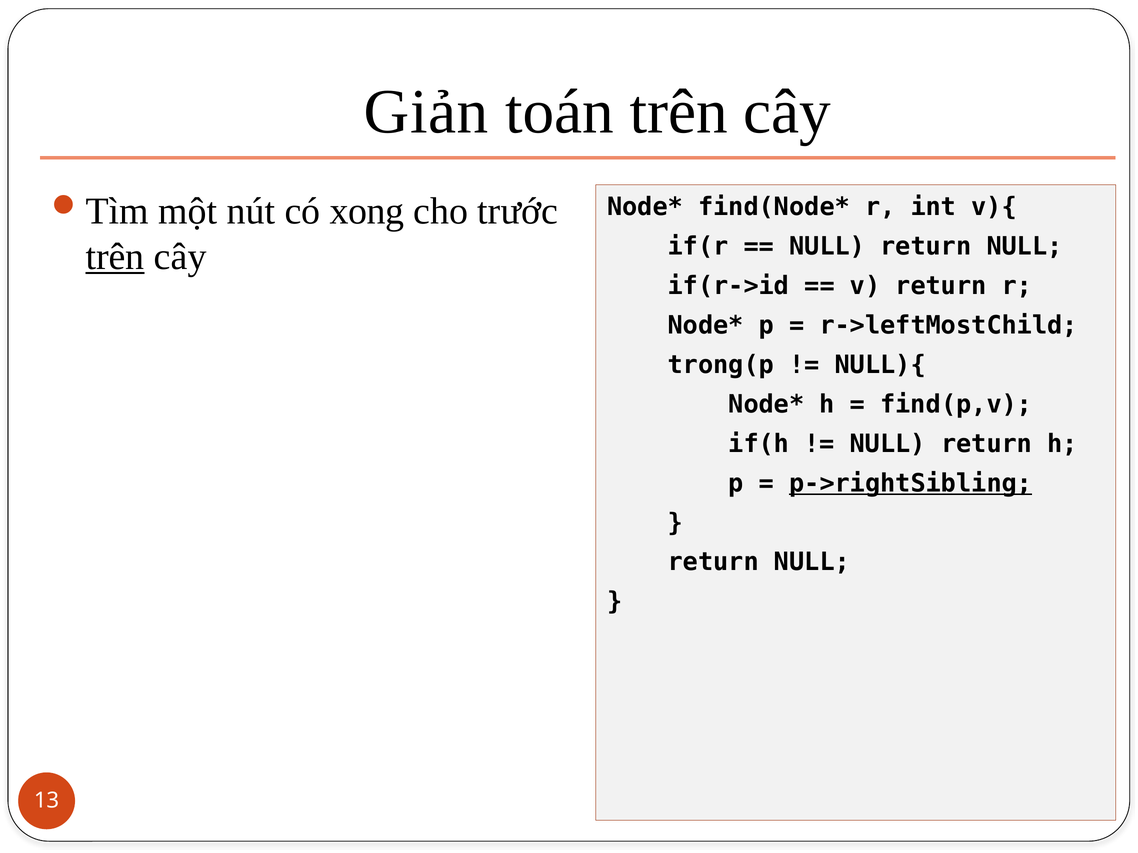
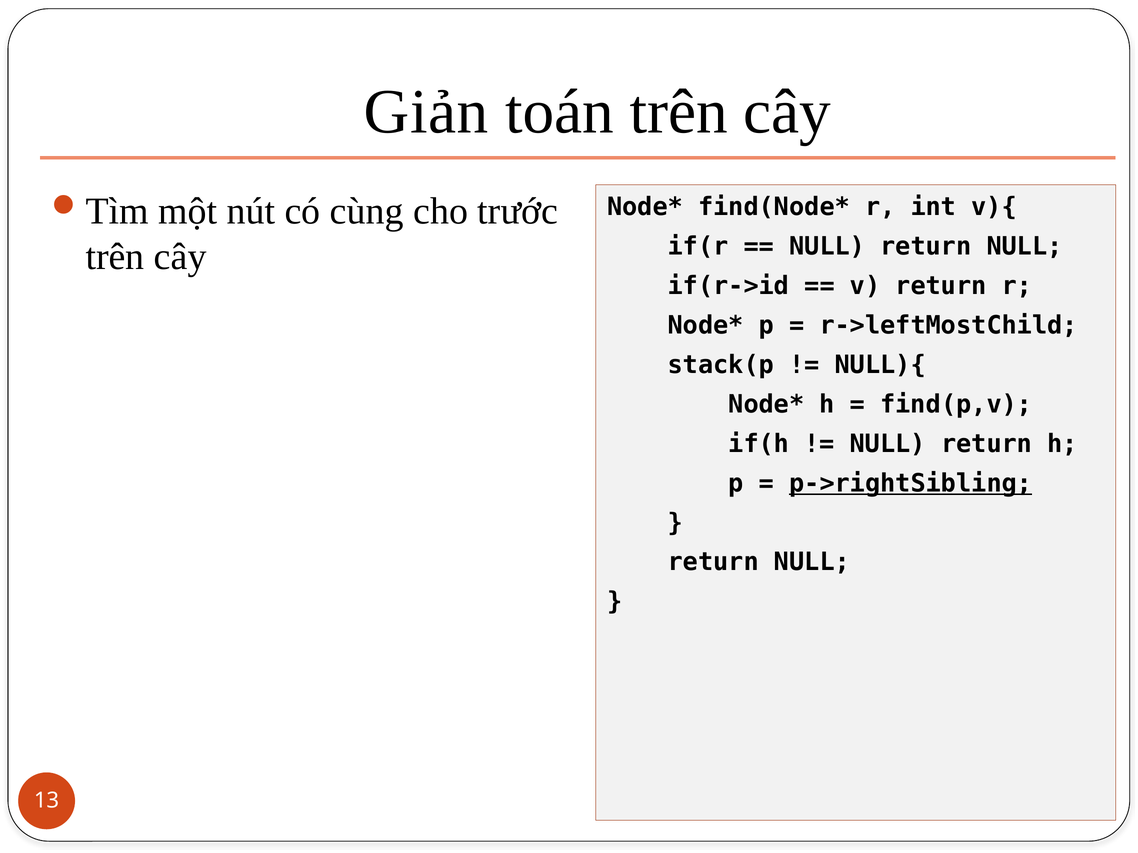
xong: xong -> cùng
trên at (115, 257) underline: present -> none
trong(p: trong(p -> stack(p
